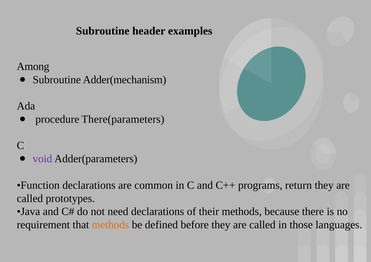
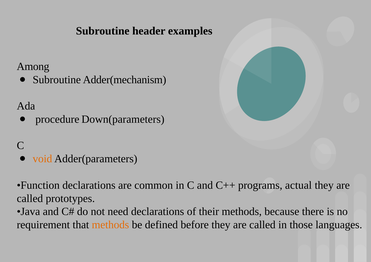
There(parameters: There(parameters -> Down(parameters
void colour: purple -> orange
return: return -> actual
